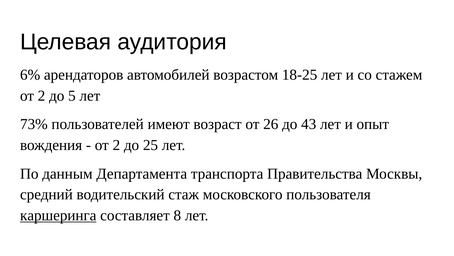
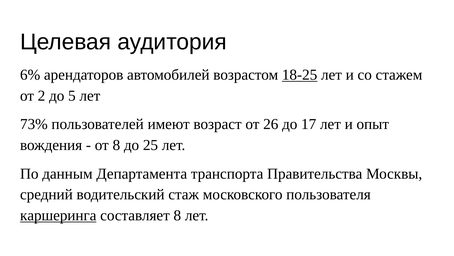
18-25 underline: none -> present
43: 43 -> 17
2 at (116, 145): 2 -> 8
